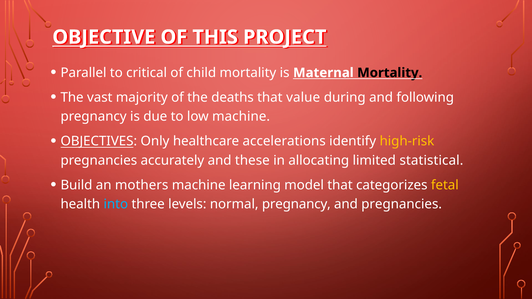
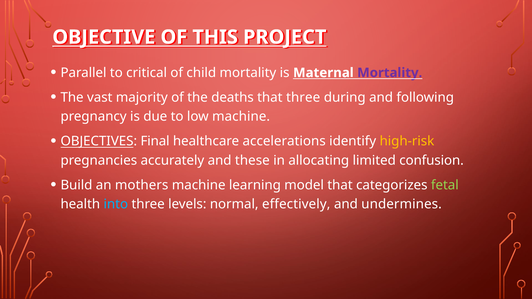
Mortality at (390, 73) colour: black -> purple
that value: value -> three
Only: Only -> Final
statistical: statistical -> confusion
fetal colour: yellow -> light green
normal pregnancy: pregnancy -> effectively
and pregnancies: pregnancies -> undermines
